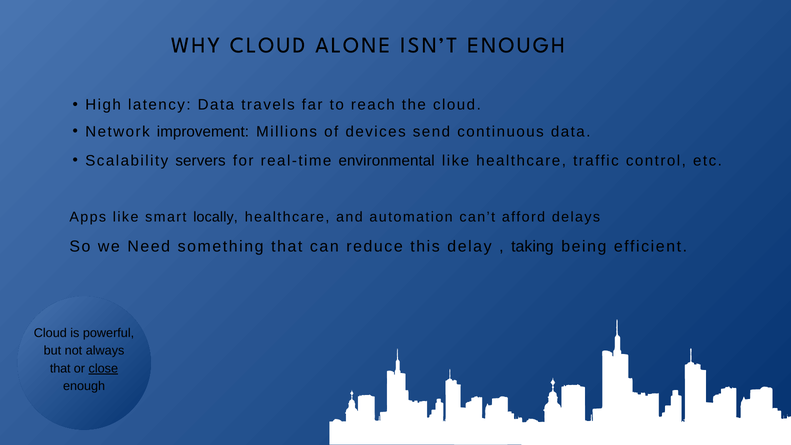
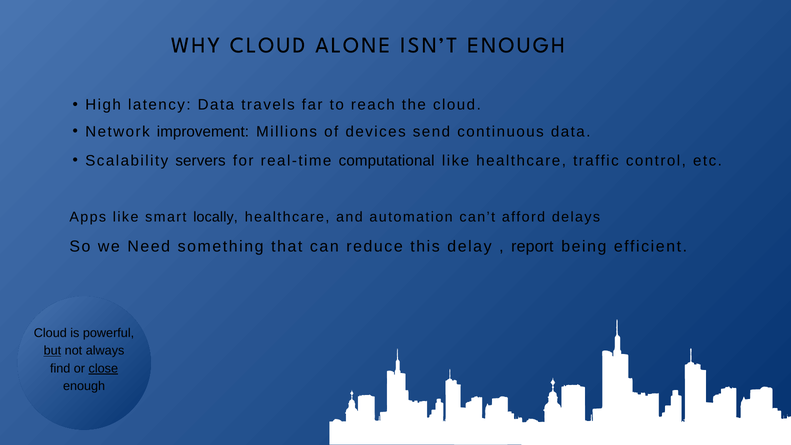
environmental: environmental -> computational
taking: taking -> report
but underline: none -> present
that at (60, 368): that -> find
